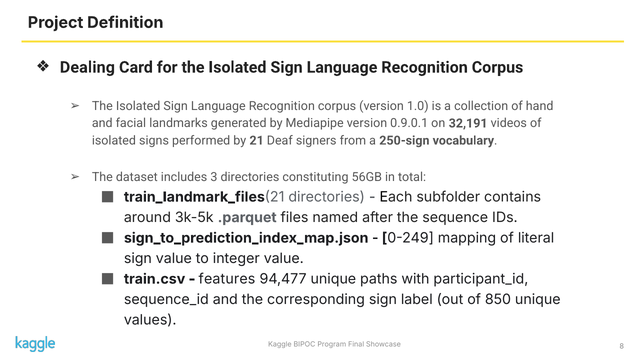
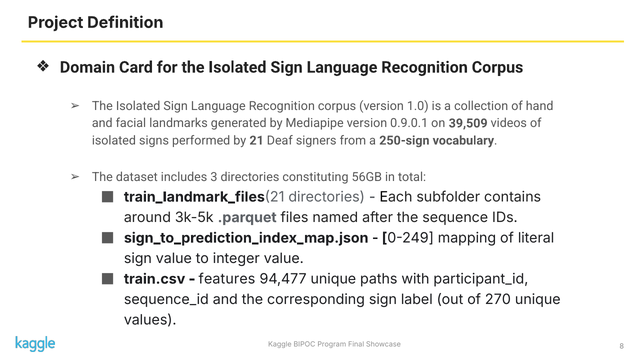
Dealing: Dealing -> Domain
32,191: 32,191 -> 39,509
850: 850 -> 270
